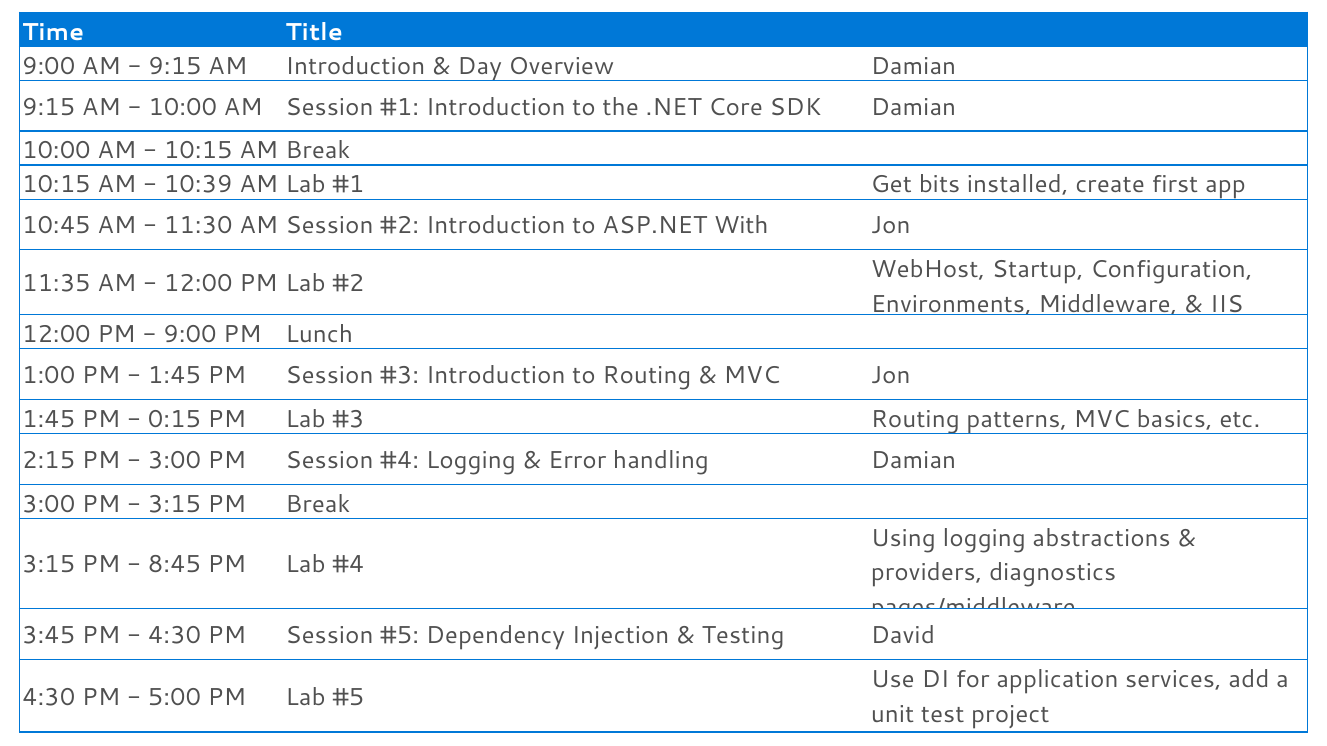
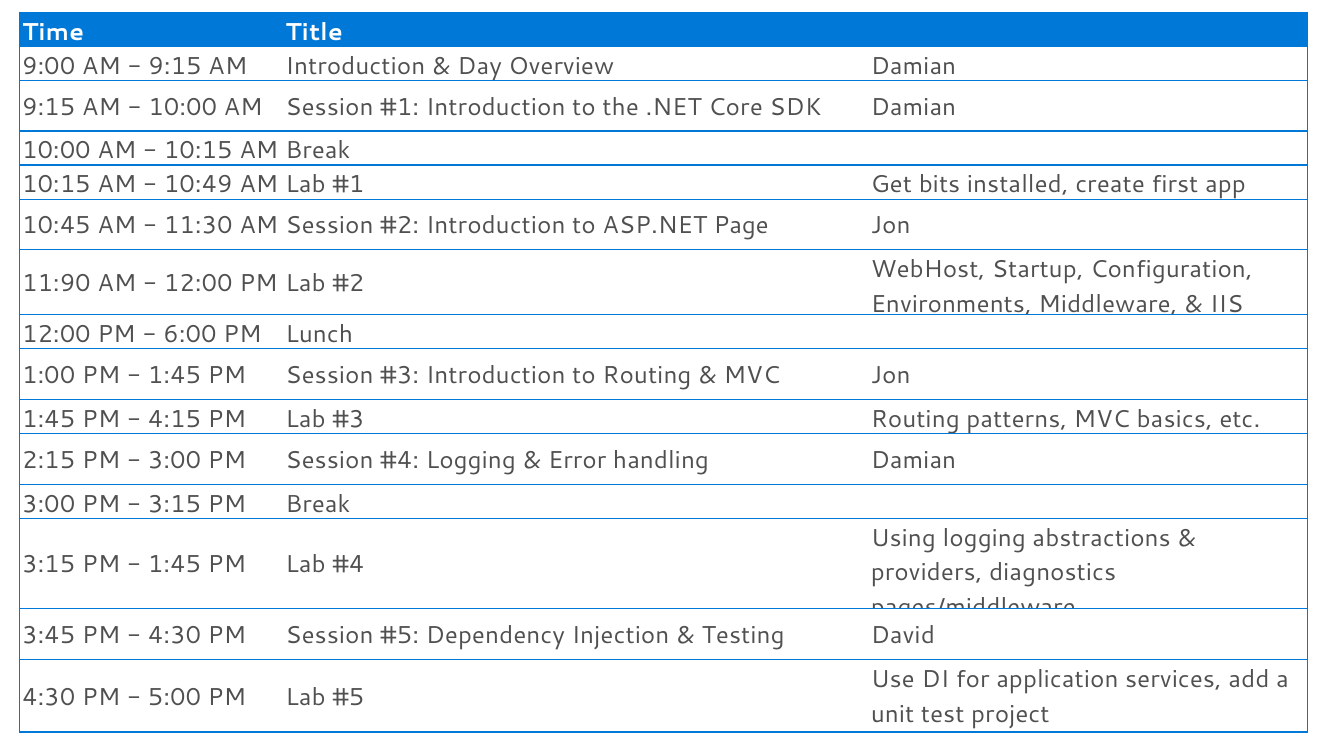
10:39: 10:39 -> 10:49
With: With -> Page
11:35: 11:35 -> 11:90
9:00 at (190, 335): 9:00 -> 6:00
0:15: 0:15 -> 4:15
8:45 at (175, 565): 8:45 -> 1:45
